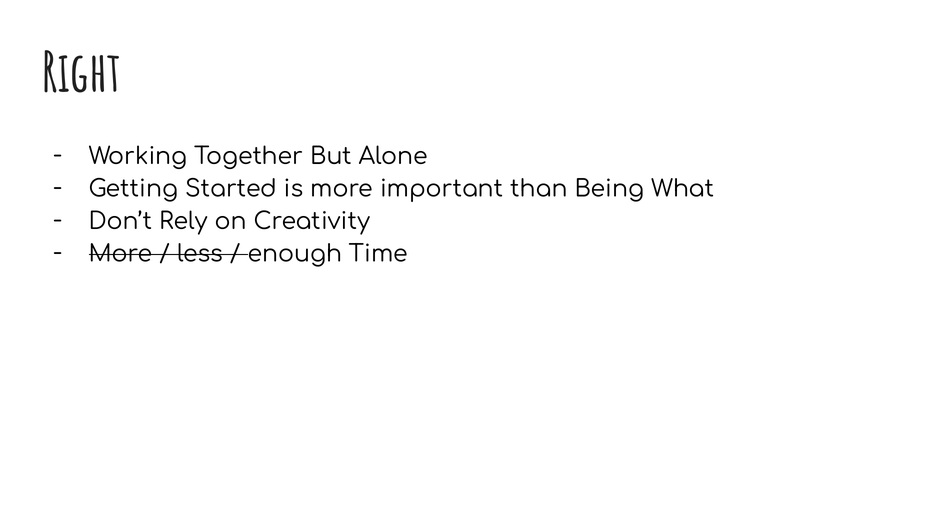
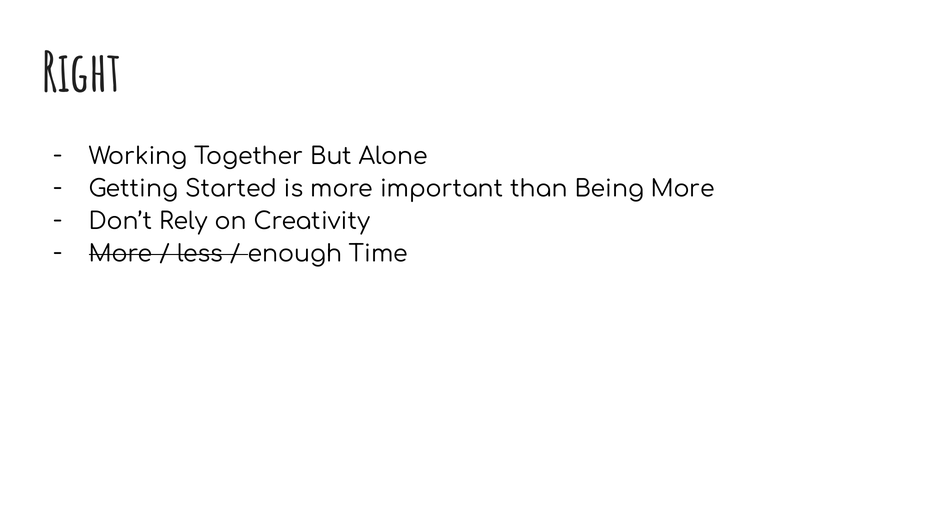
Being What: What -> More
